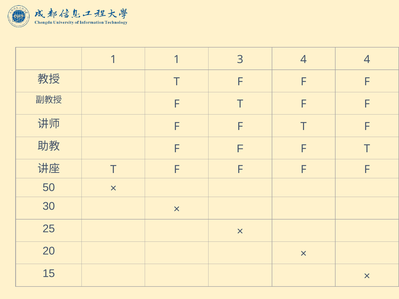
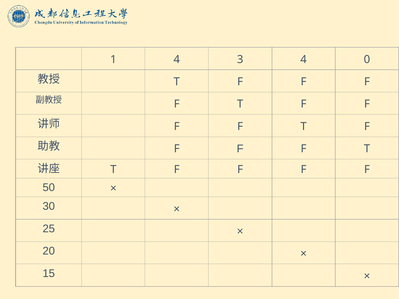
1 1: 1 -> 4
4 4: 4 -> 0
